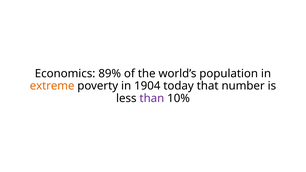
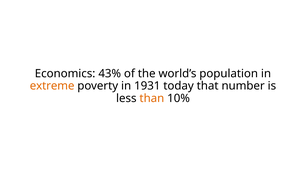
89%: 89% -> 43%
1904: 1904 -> 1931
than colour: purple -> orange
